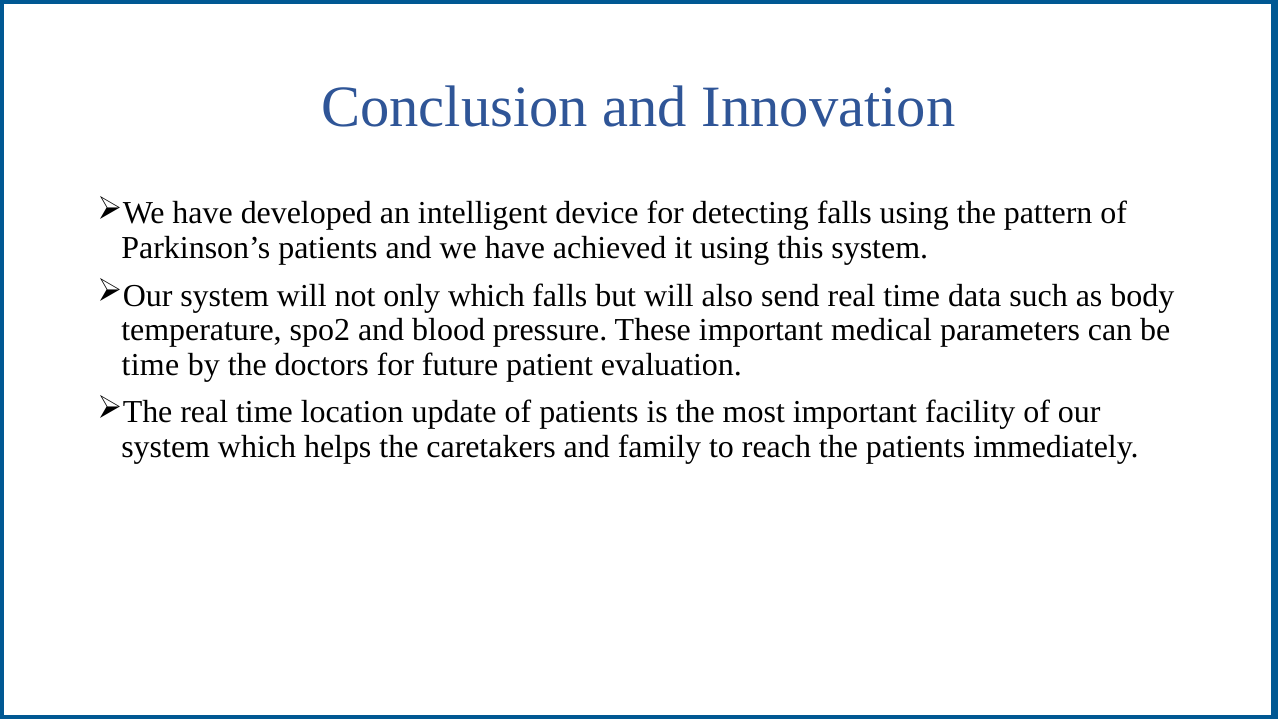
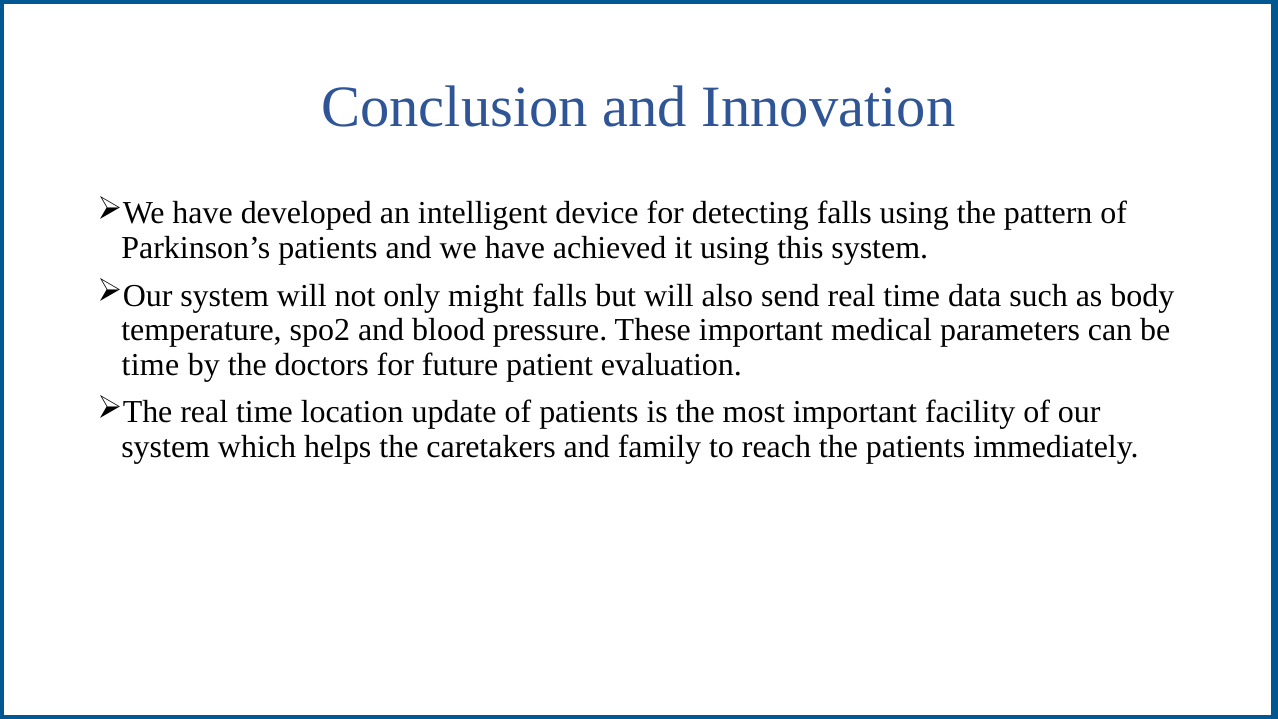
only which: which -> might
